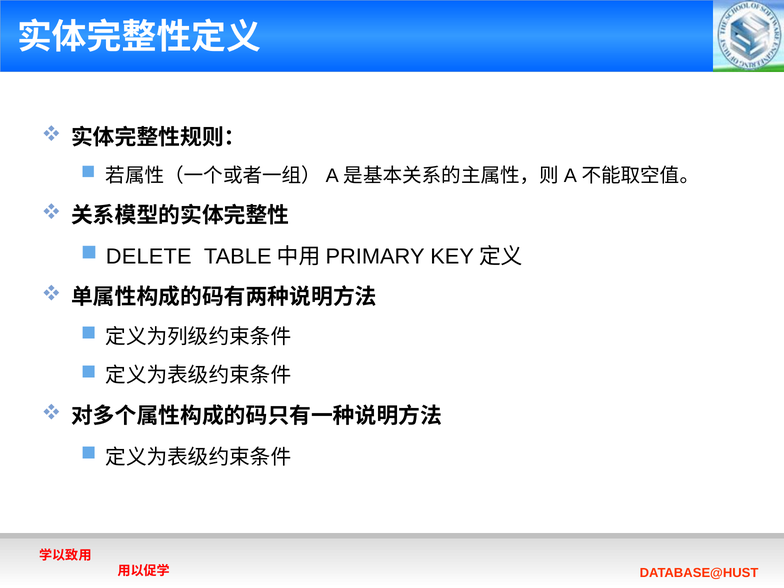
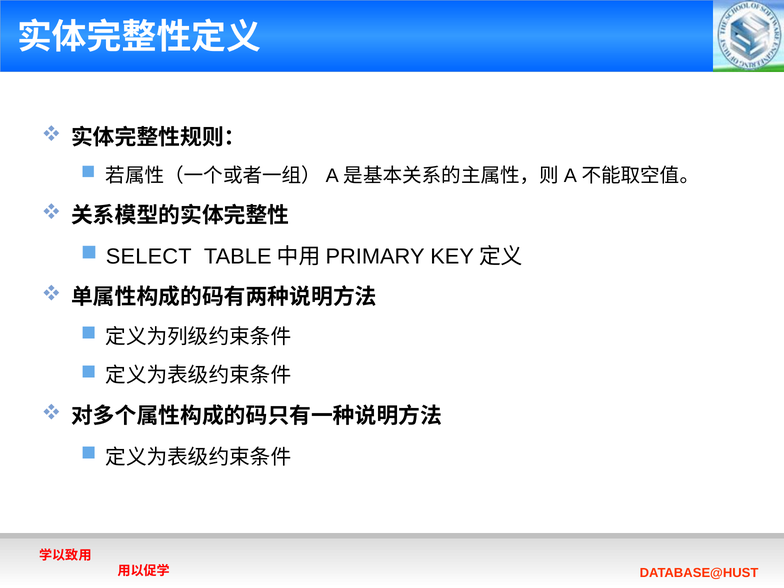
DELETE: DELETE -> SELECT
